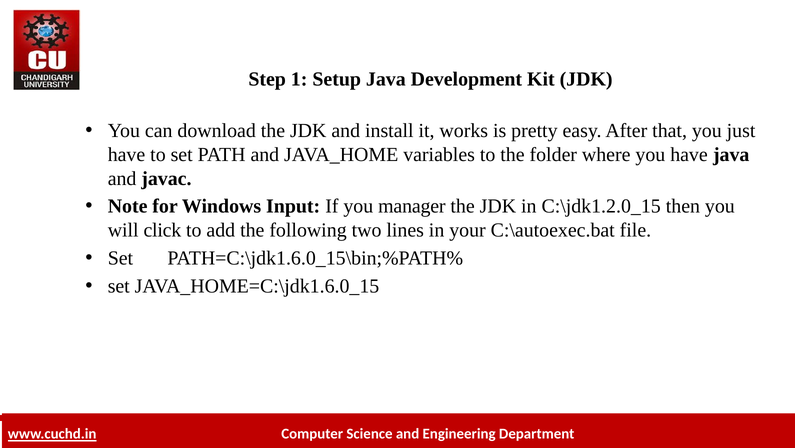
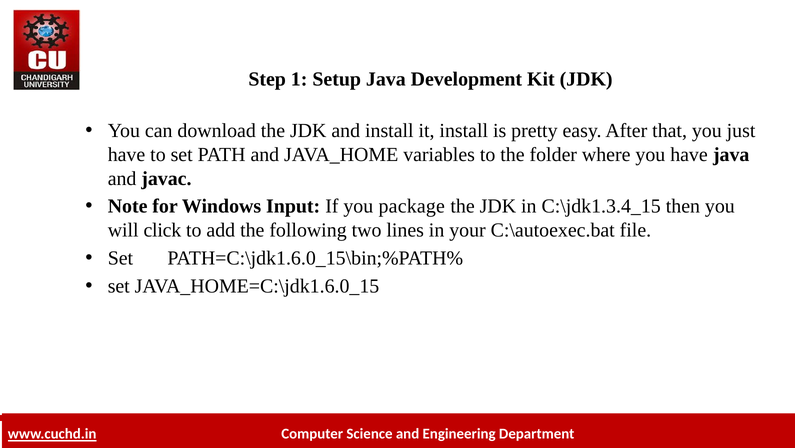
it works: works -> install
manager: manager -> package
C:\jdk1.2.0_15: C:\jdk1.2.0_15 -> C:\jdk1.3.4_15
